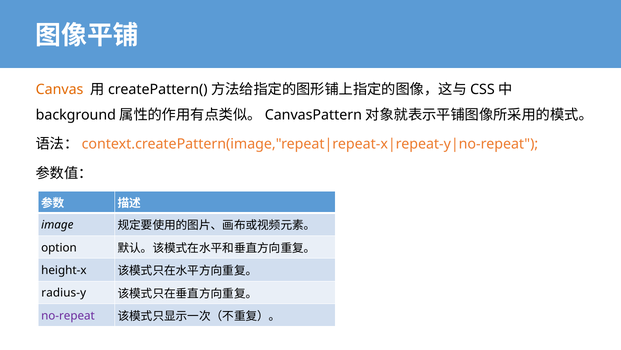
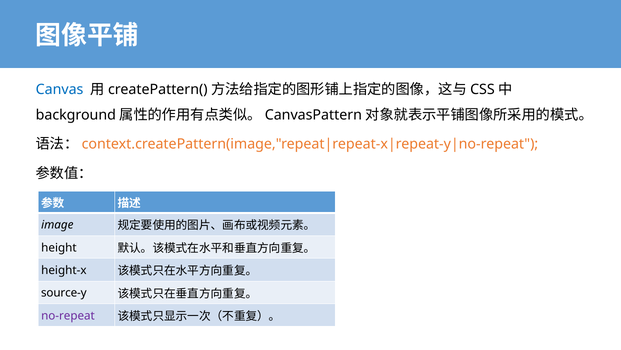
Canvas colour: orange -> blue
option: option -> height
radius-y: radius-y -> source-y
